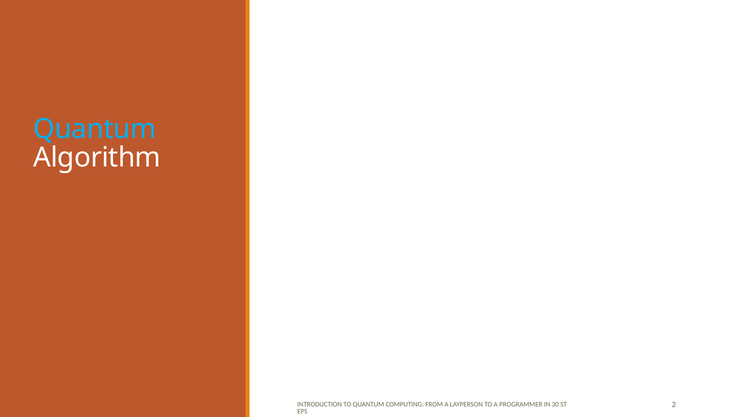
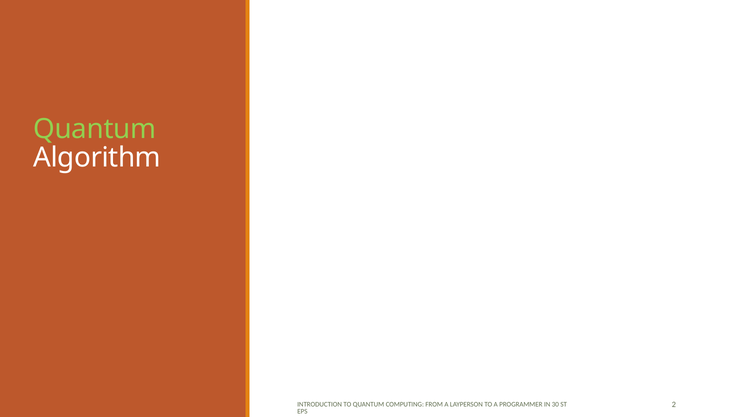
Quantum at (95, 129) colour: light blue -> light green
